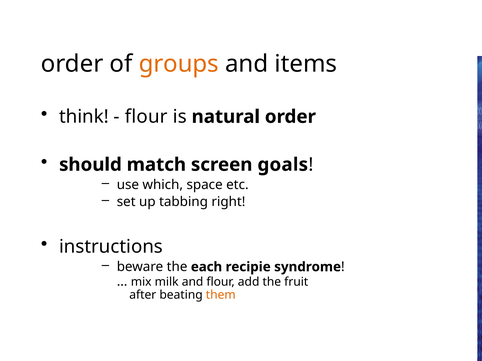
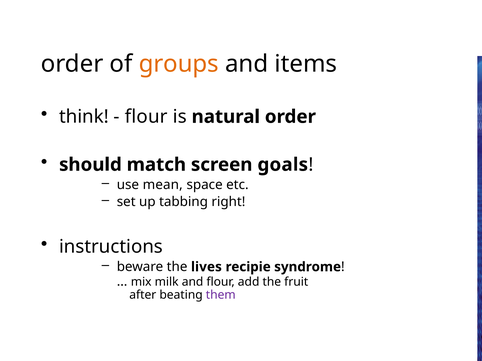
which: which -> mean
each: each -> lives
them colour: orange -> purple
